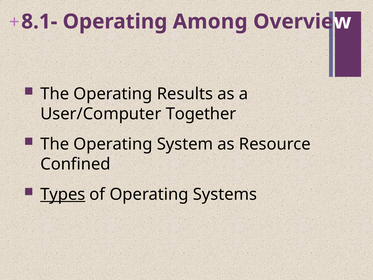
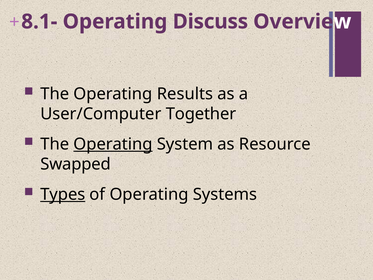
Among: Among -> Discuss
Operating at (113, 144) underline: none -> present
Confined: Confined -> Swapped
